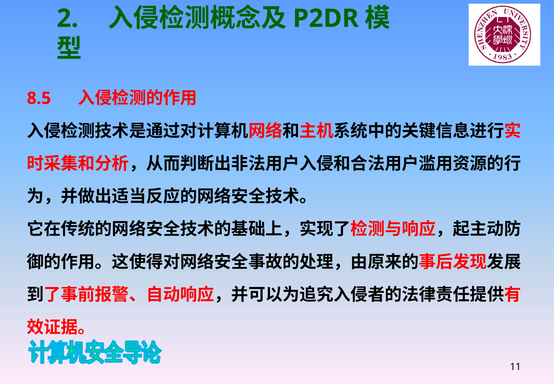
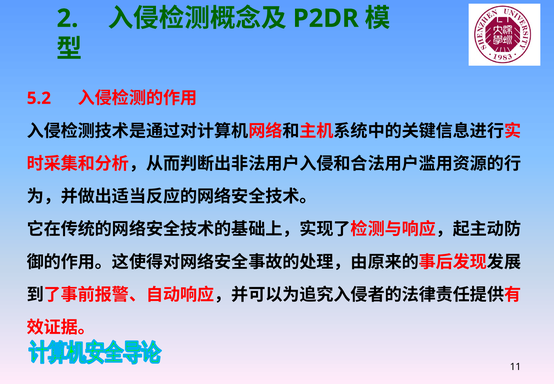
8.5: 8.5 -> 5.2
